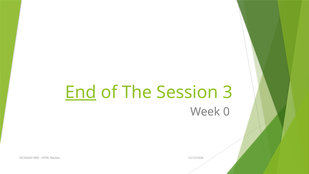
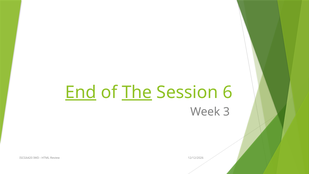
The underline: none -> present
3: 3 -> 6
0: 0 -> 3
